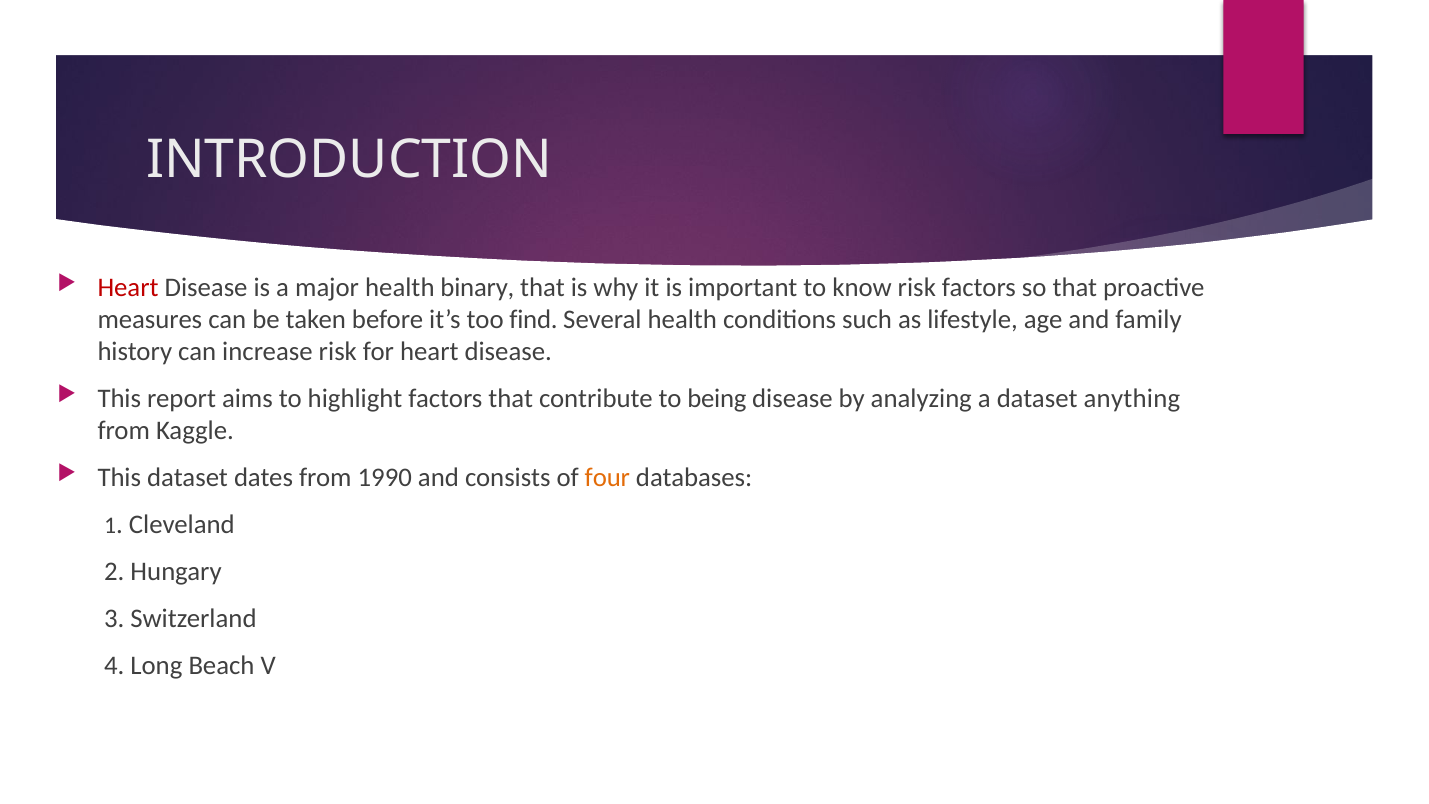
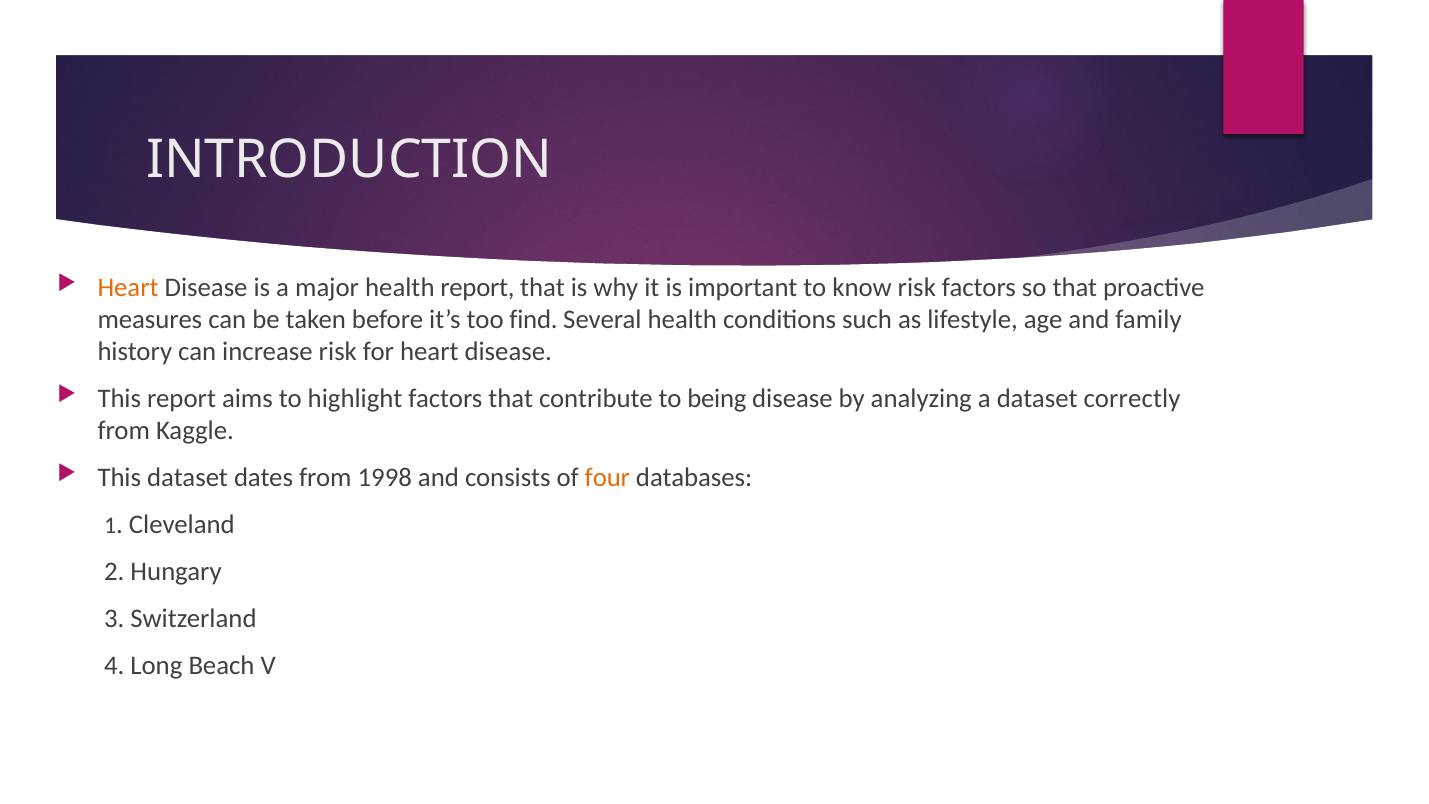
Heart at (128, 287) colour: red -> orange
health binary: binary -> report
anything: anything -> correctly
1990: 1990 -> 1998
